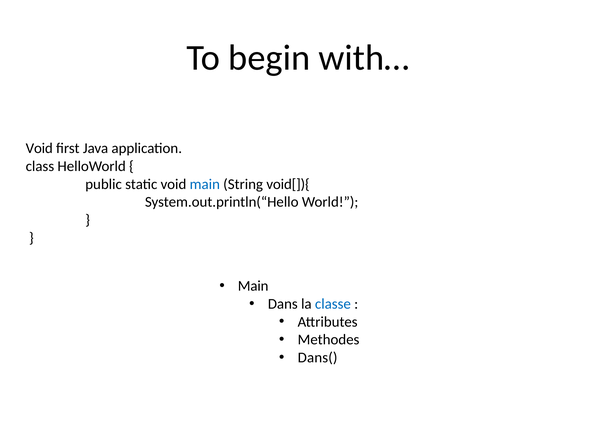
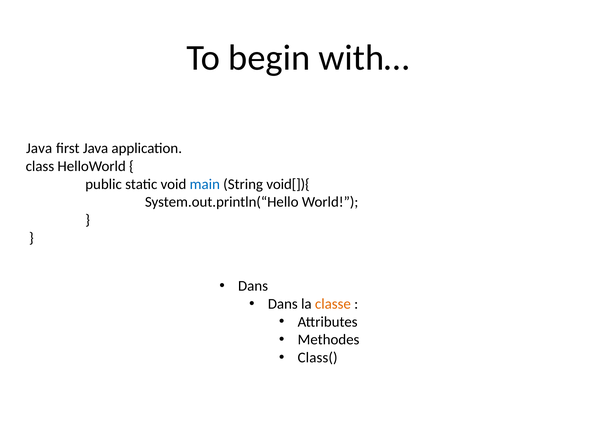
Void at (39, 148): Void -> Java
Main at (253, 286): Main -> Dans
classe colour: blue -> orange
Dans(: Dans( -> Class(
